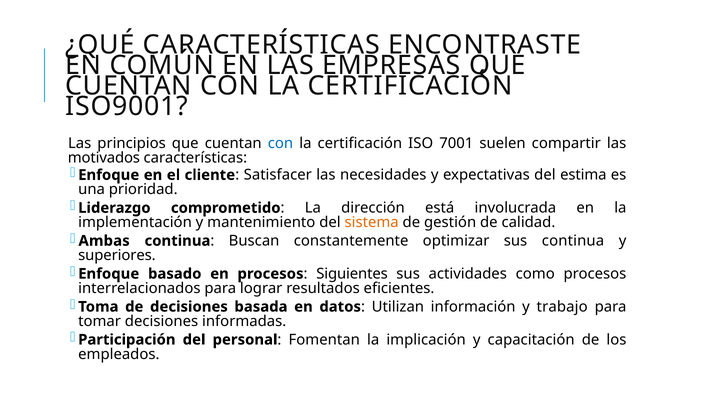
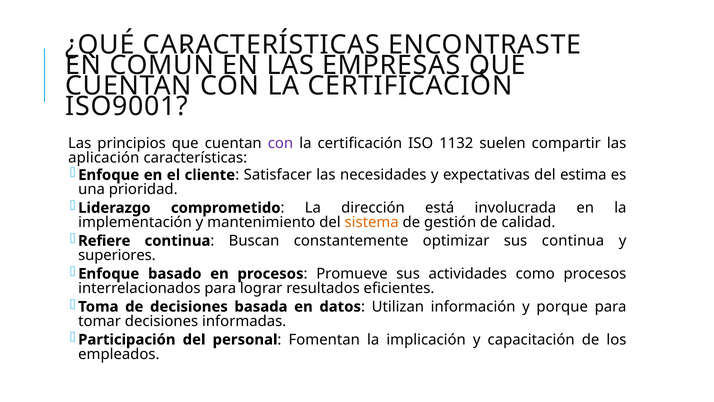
con at (280, 143) colour: blue -> purple
7001: 7001 -> 1132
motivados: motivados -> aplicación
Ambas: Ambas -> Refiere
Siguientes: Siguientes -> Promueve
trabajo: trabajo -> porque
